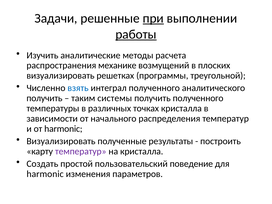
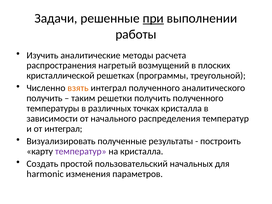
работы underline: present -> none
механике: механике -> нагретый
визуализировать at (60, 76): визуализировать -> кристаллической
взять colour: blue -> orange
системы: системы -> решетки
от harmonic: harmonic -> интеграл
поведение: поведение -> начальных
